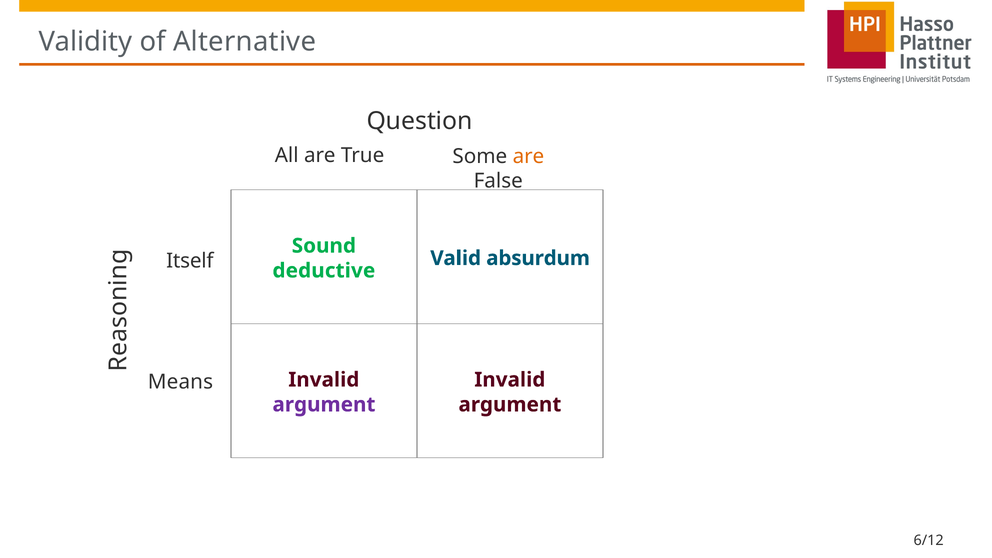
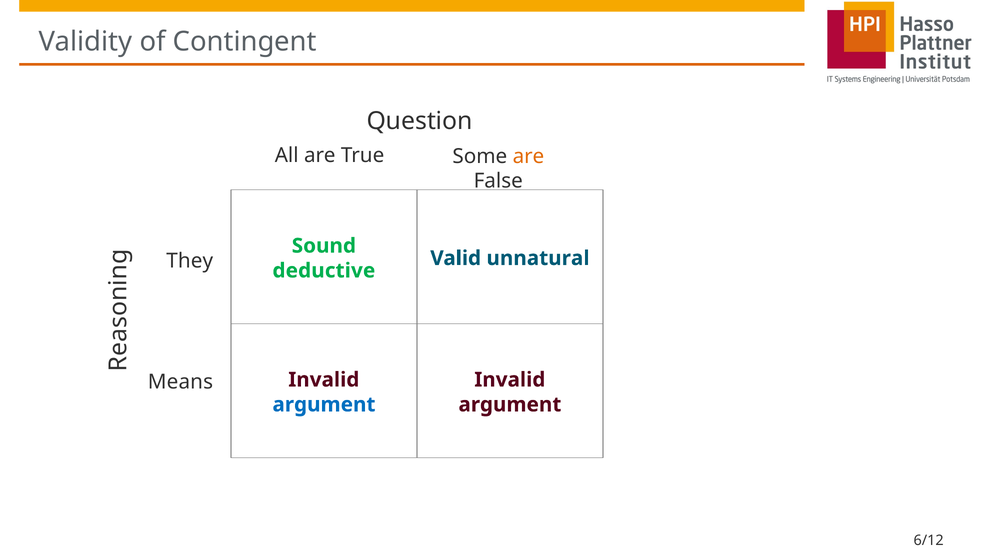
Alternative: Alternative -> Contingent
absurdum: absurdum -> unnatural
Itself: Itself -> They
argument at (324, 405) colour: purple -> blue
